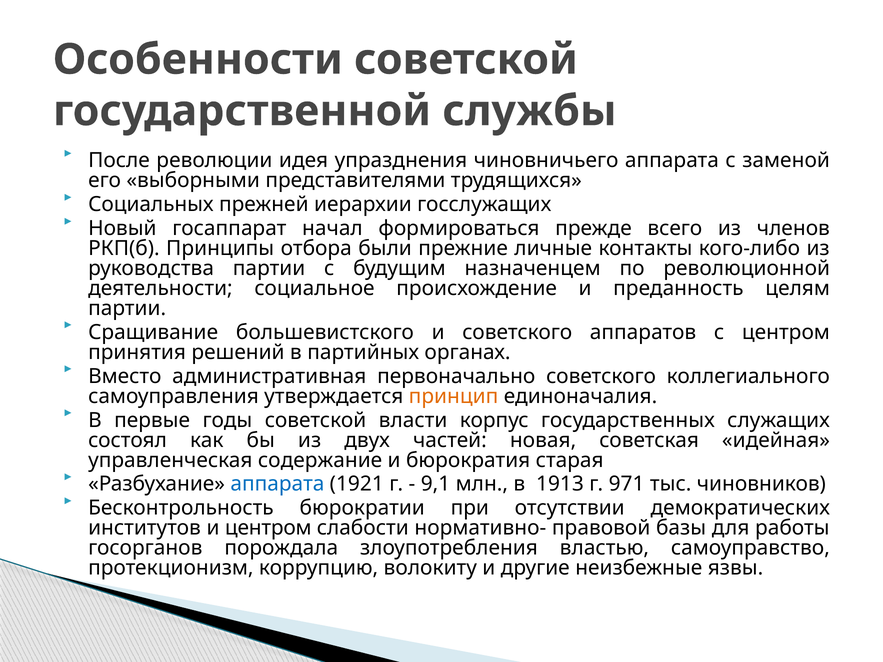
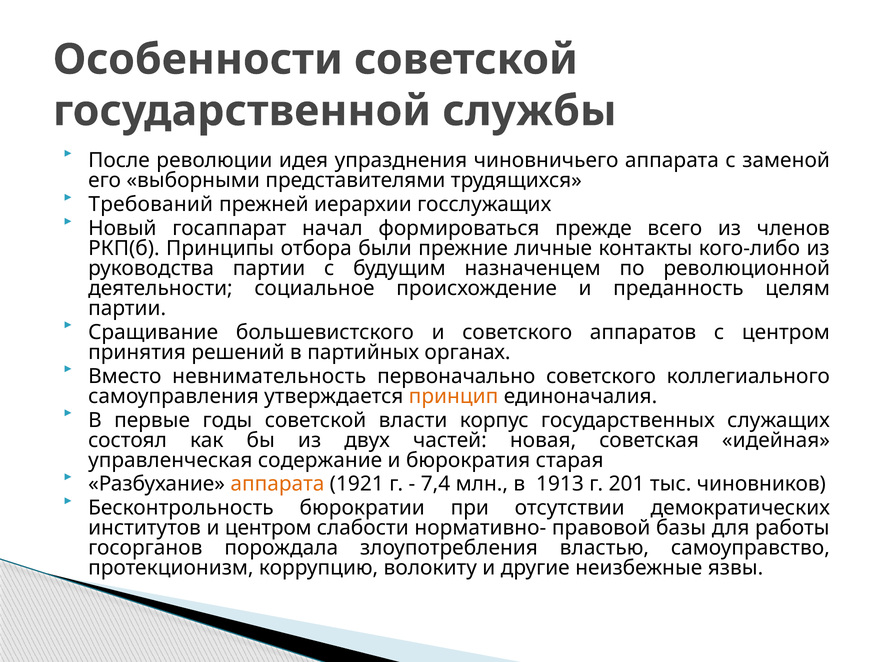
Социальных: Социальных -> Требований
административная: административная -> невнимательность
аппарата at (277, 484) colour: blue -> orange
9,1: 9,1 -> 7,4
971: 971 -> 201
